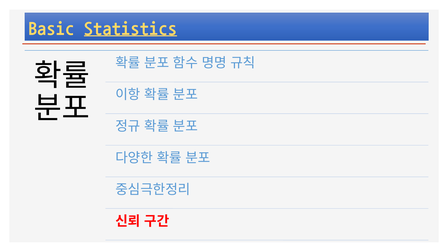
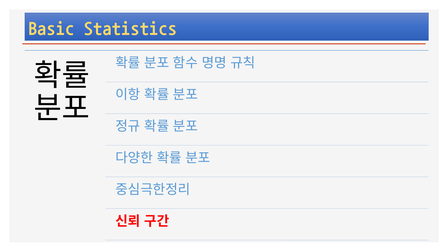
Statistics underline: present -> none
